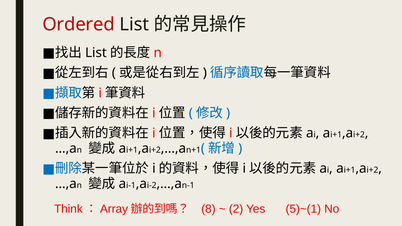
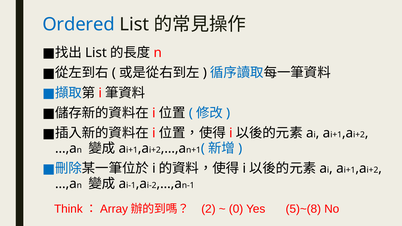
Ordered colour: red -> blue
8: 8 -> 2
2: 2 -> 0
5)~(1: 5)~(1 -> 5)~(8
